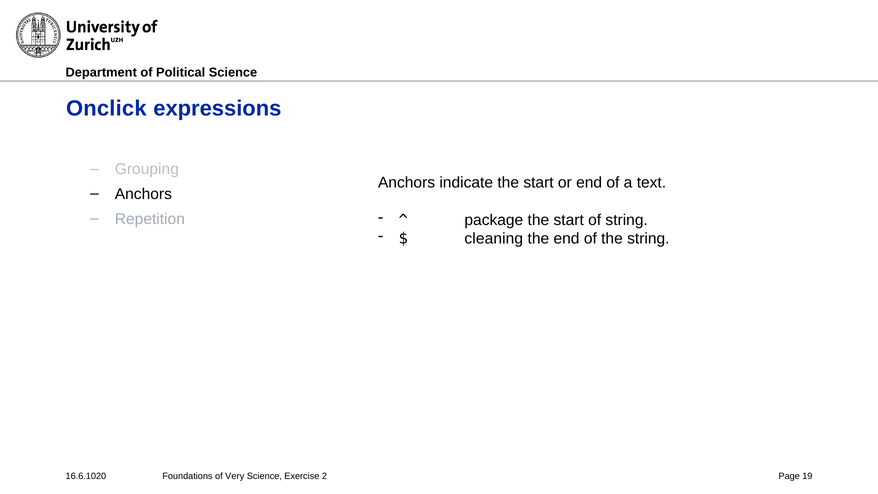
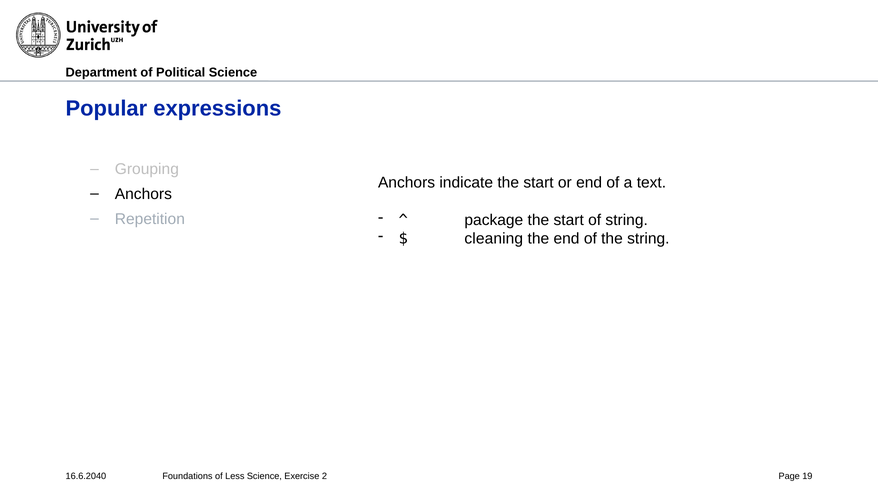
Onclick: Onclick -> Popular
16.6.1020: 16.6.1020 -> 16.6.2040
Very: Very -> Less
